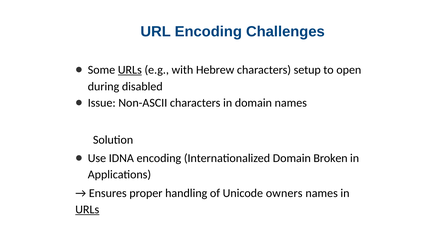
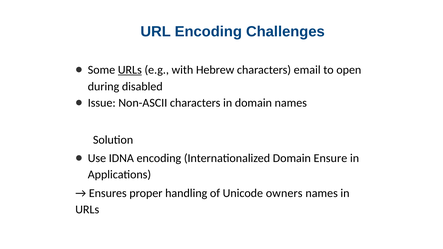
setup: setup -> email
Broken: Broken -> Ensure
URLs at (87, 210) underline: present -> none
